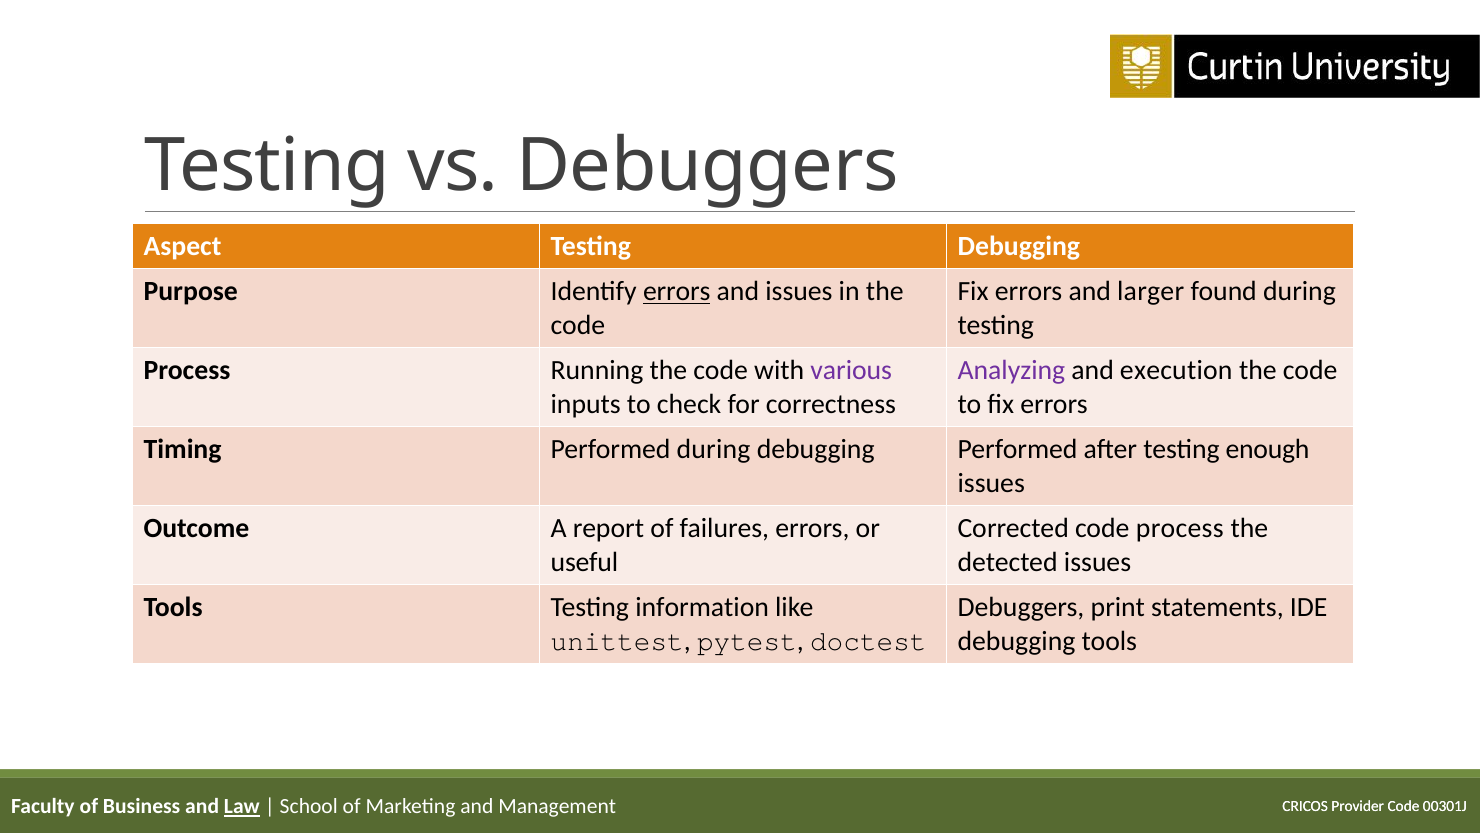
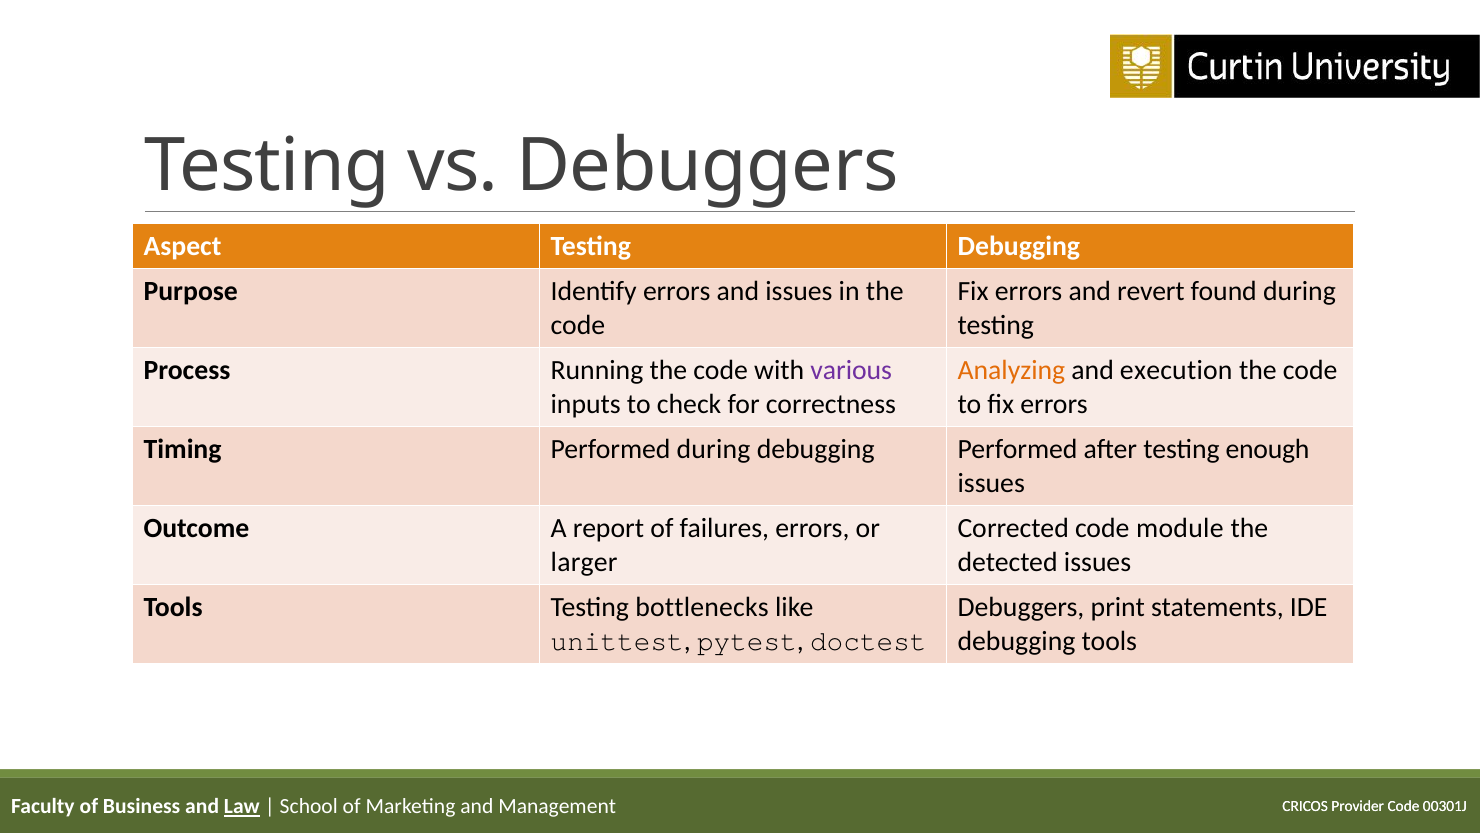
errors at (677, 291) underline: present -> none
larger: larger -> revert
Analyzing colour: purple -> orange
code process: process -> module
useful: useful -> larger
information: information -> bottlenecks
